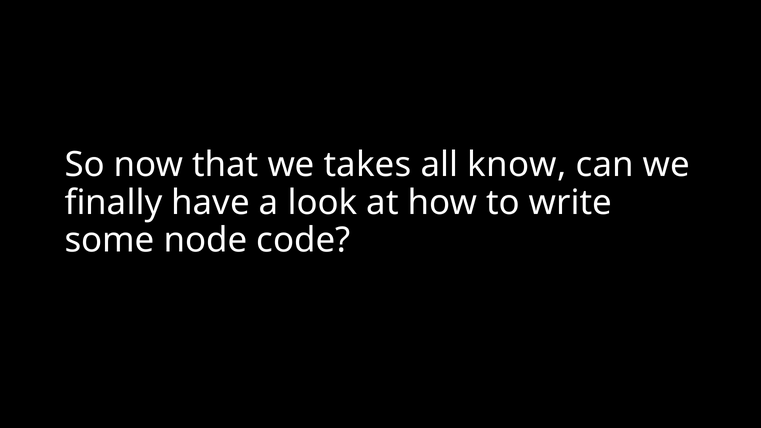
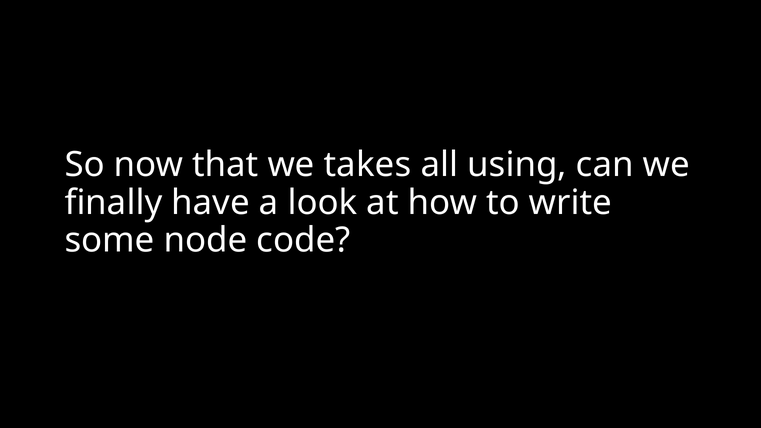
know: know -> using
